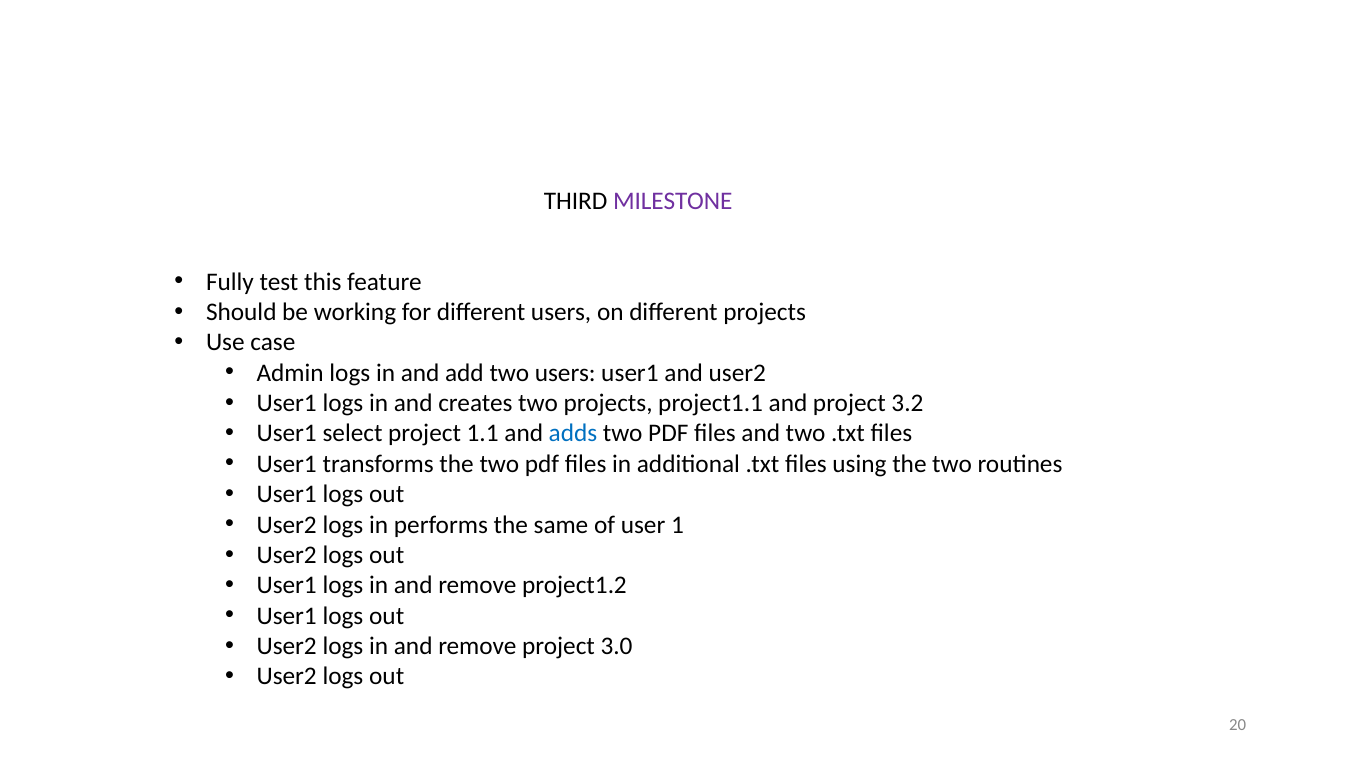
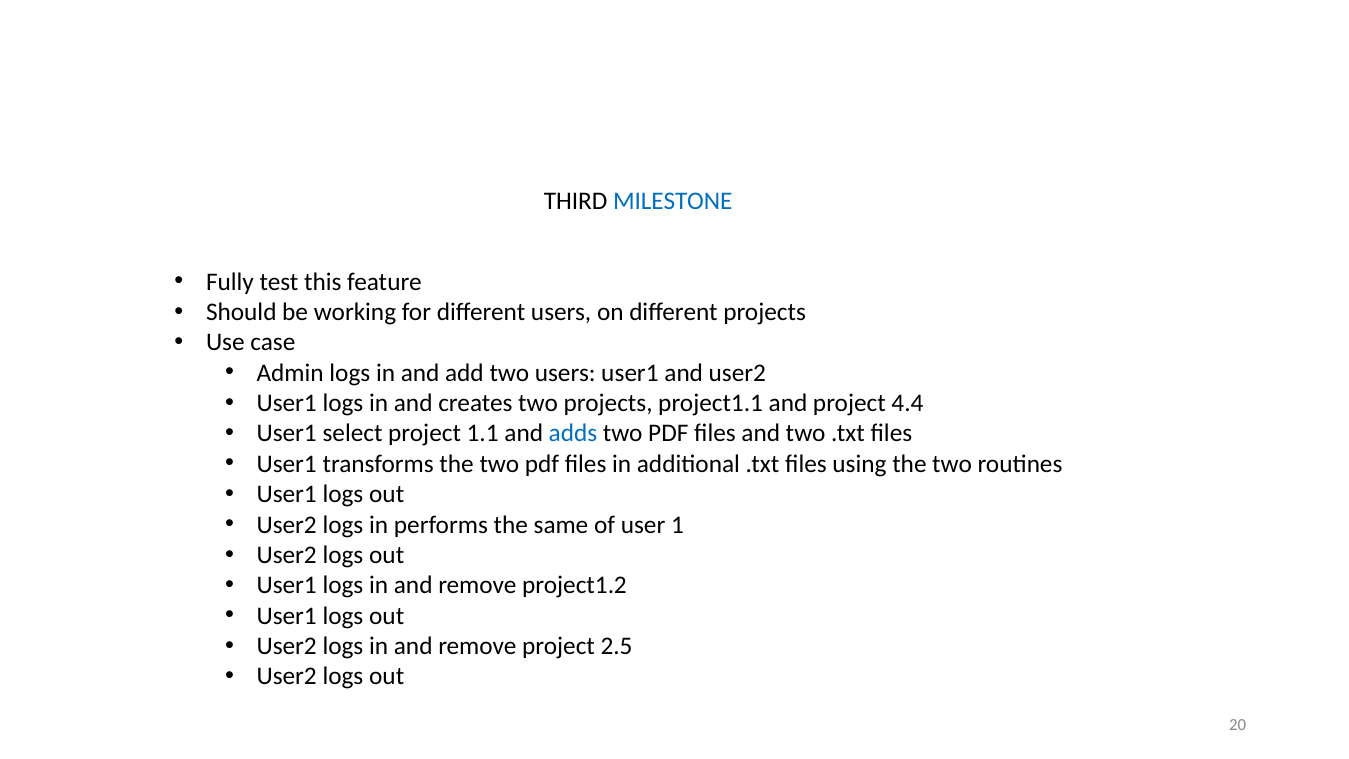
MILESTONE colour: purple -> blue
3.2: 3.2 -> 4.4
3.0: 3.0 -> 2.5
